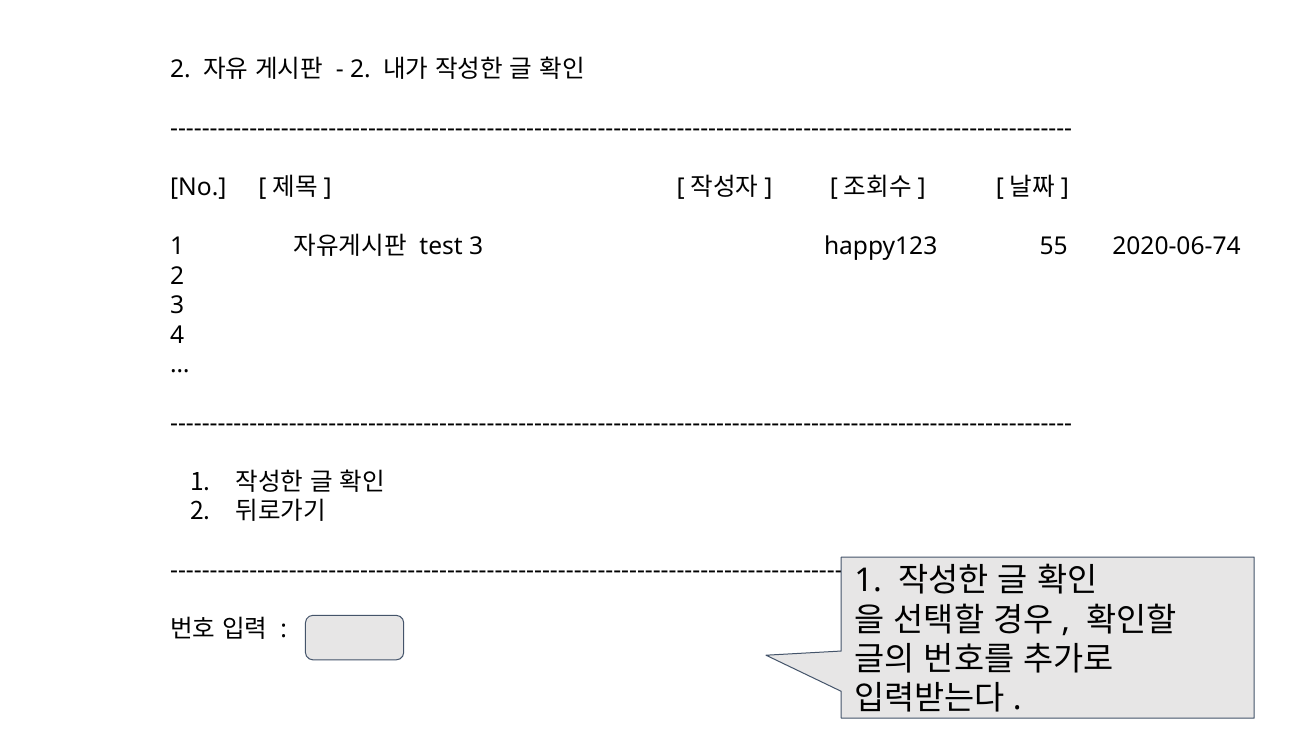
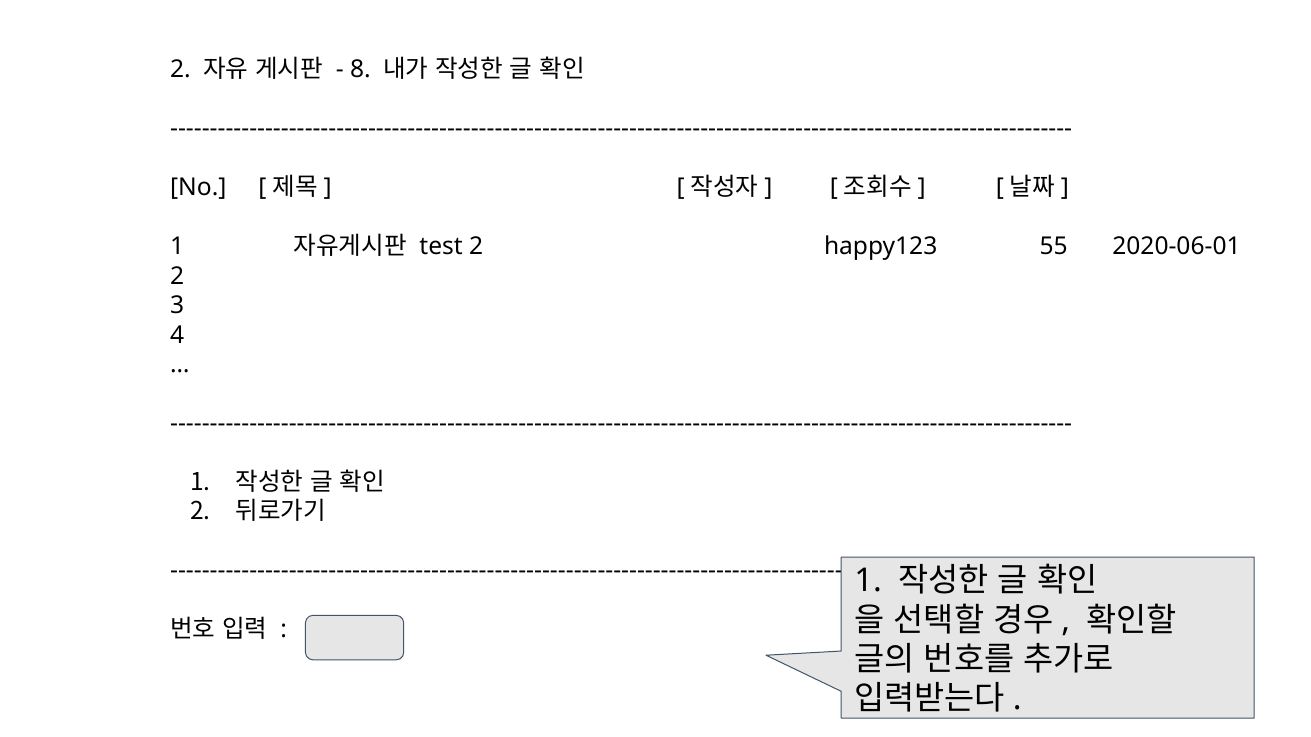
2 at (360, 70): 2 -> 8
test 3: 3 -> 2
2020-06-74: 2020-06-74 -> 2020-06-01
